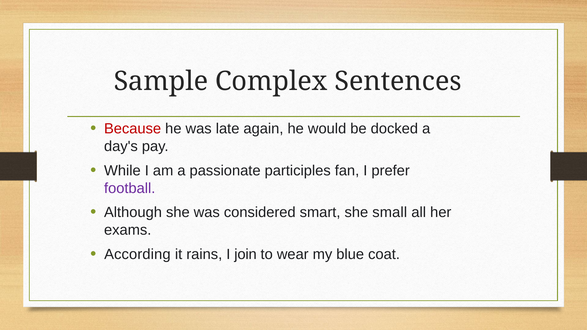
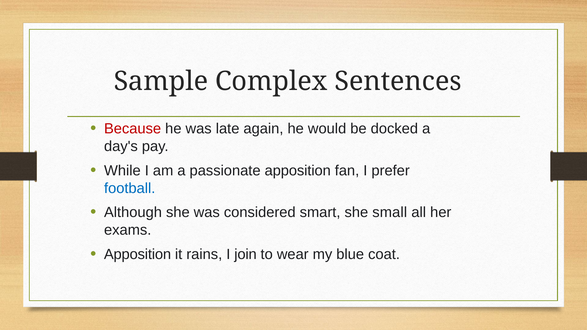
passionate participles: participles -> apposition
football colour: purple -> blue
According at (137, 254): According -> Apposition
